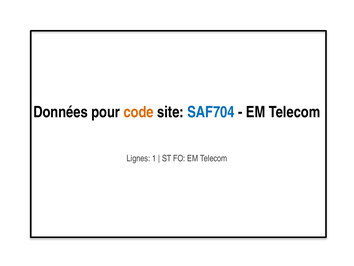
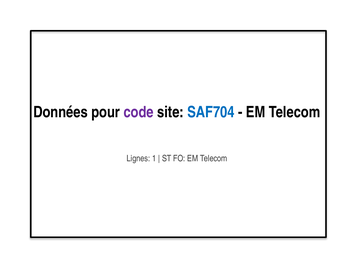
code colour: orange -> purple
